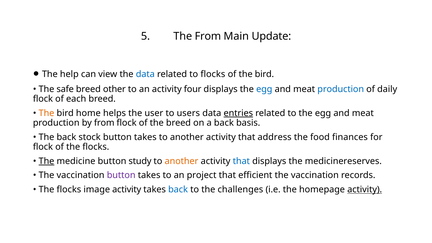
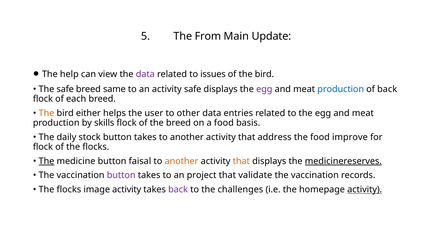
data at (145, 74) colour: blue -> purple
to flocks: flocks -> issues
other: other -> same
activity four: four -> safe
egg at (264, 89) colour: blue -> purple
of daily: daily -> back
home: home -> either
users: users -> other
entries underline: present -> none
by from: from -> skills
a back: back -> food
The back: back -> daily
finances: finances -> improve
study: study -> faisal
that at (241, 161) colour: blue -> orange
medicinereserves underline: none -> present
efficient: efficient -> validate
back at (178, 190) colour: blue -> purple
